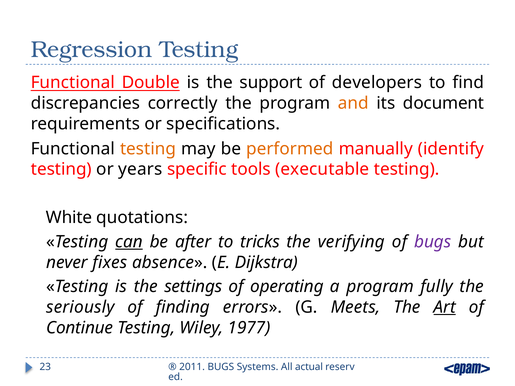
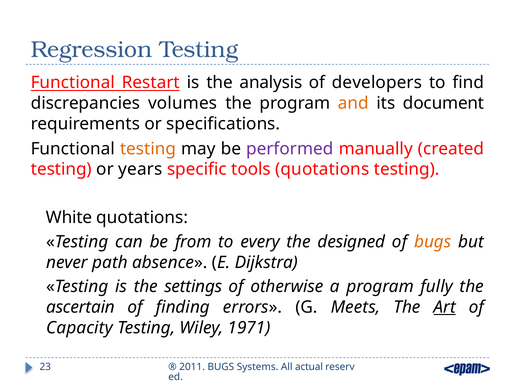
Double: Double -> Restart
support: support -> analysis
correctly: correctly -> volumes
performed colour: orange -> purple
identify: identify -> created
tools executable: executable -> quotations
can underline: present -> none
after: after -> from
tricks: tricks -> every
verifying: verifying -> designed
bugs at (433, 242) colour: purple -> orange
fixes: fixes -> path
operating: operating -> otherwise
seriously: seriously -> ascertain
Continue: Continue -> Capacity
1977: 1977 -> 1971
